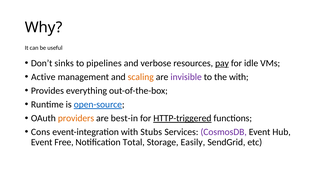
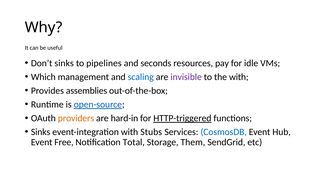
verbose: verbose -> seconds
pay underline: present -> none
Active: Active -> Which
scaling colour: orange -> blue
everything: everything -> assemblies
best-in: best-in -> hard-in
Cons at (41, 132): Cons -> Sinks
CosmosDB colour: purple -> blue
Easily: Easily -> Them
